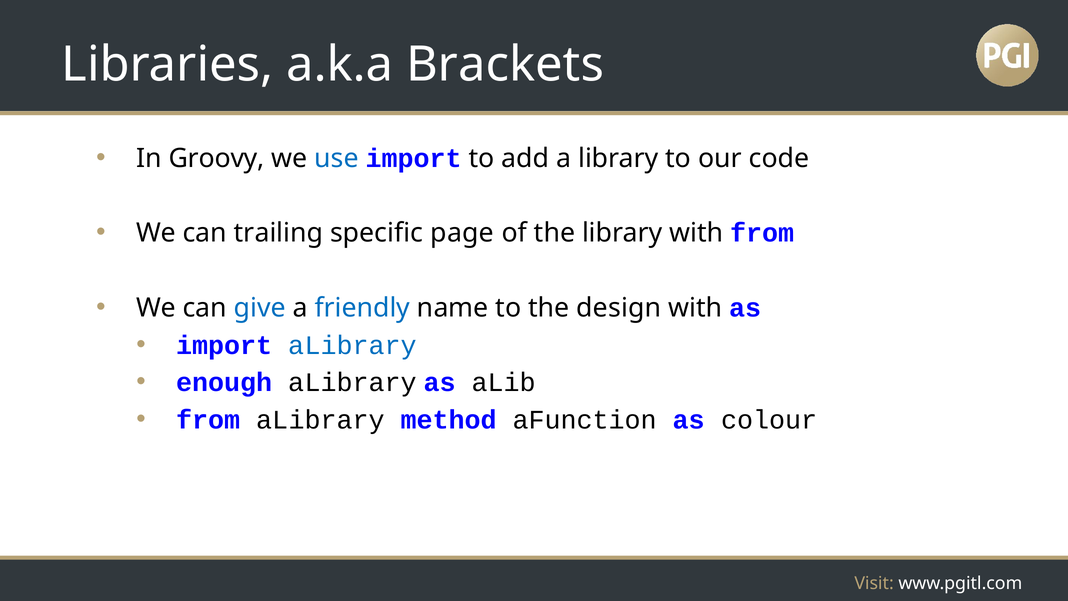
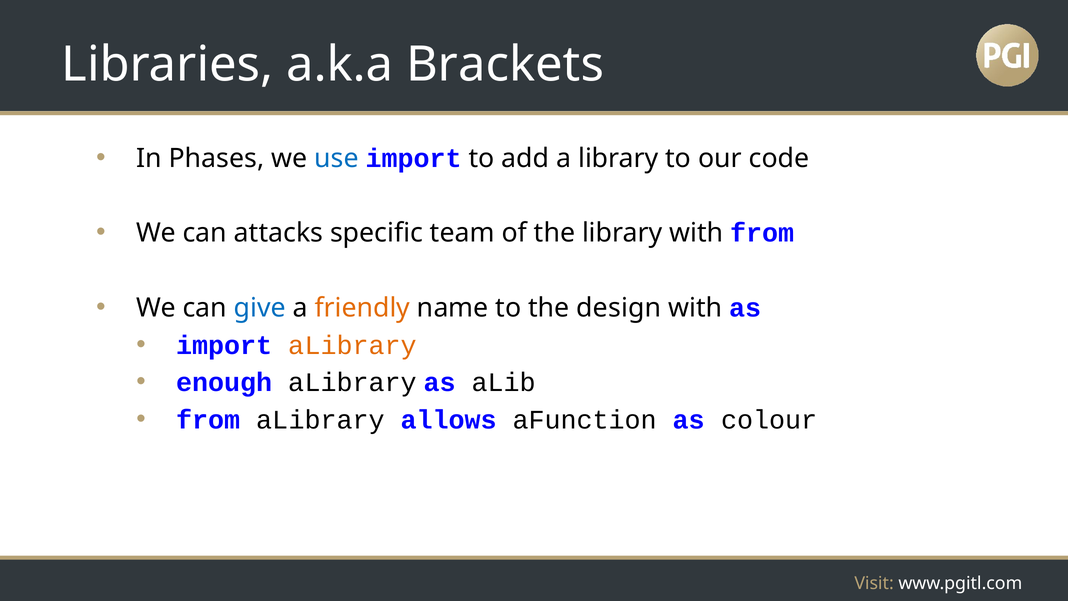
Groovy: Groovy -> Phases
trailing: trailing -> attacks
page: page -> team
friendly colour: blue -> orange
aLibrary at (353, 345) colour: blue -> orange
method: method -> allows
